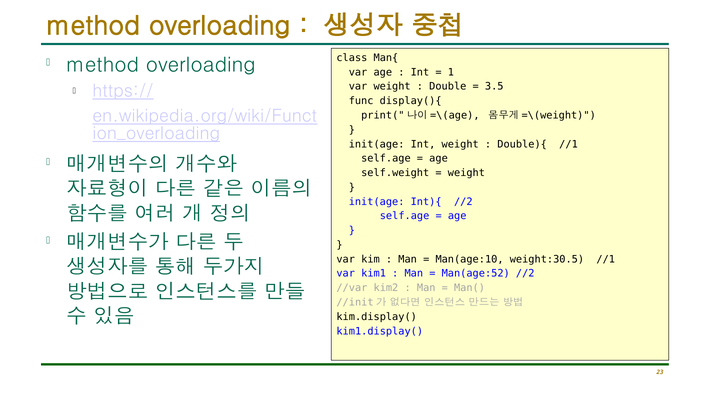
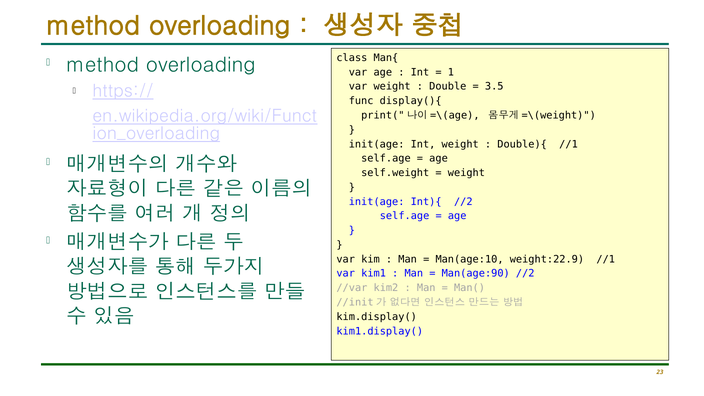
weight:30.5: weight:30.5 -> weight:22.9
Man(age:52: Man(age:52 -> Man(age:90
